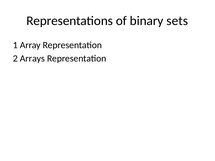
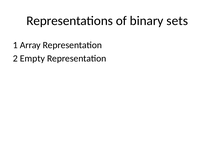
Arrays: Arrays -> Empty
